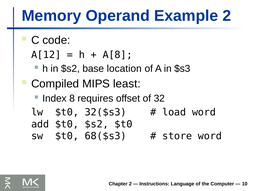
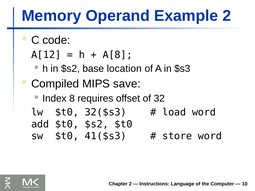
least: least -> save
68($s3: 68($s3 -> 41($s3
